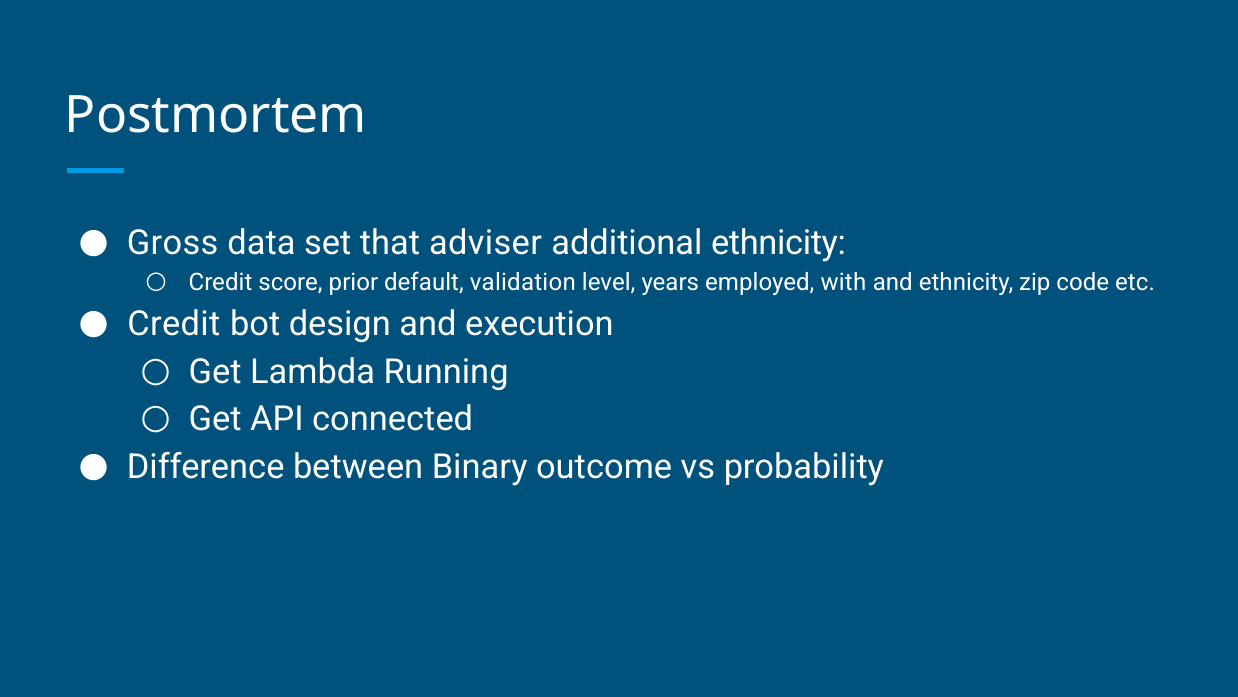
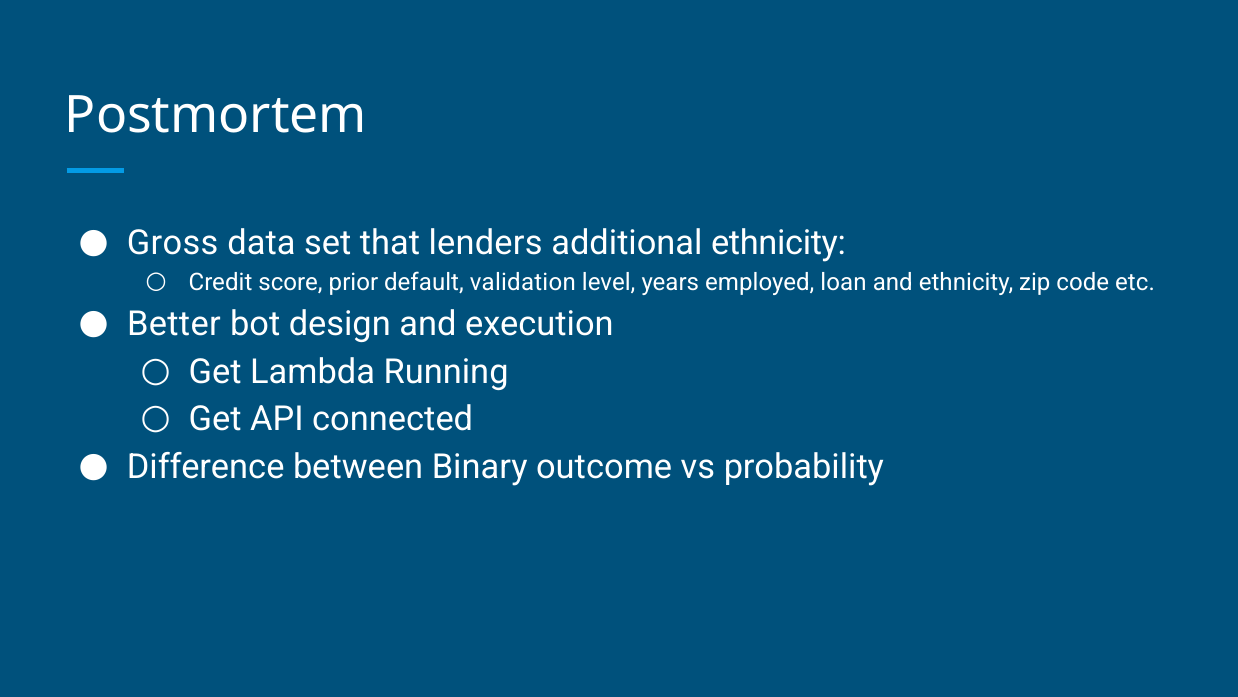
adviser: adviser -> lenders
with: with -> loan
Credit at (174, 324): Credit -> Better
